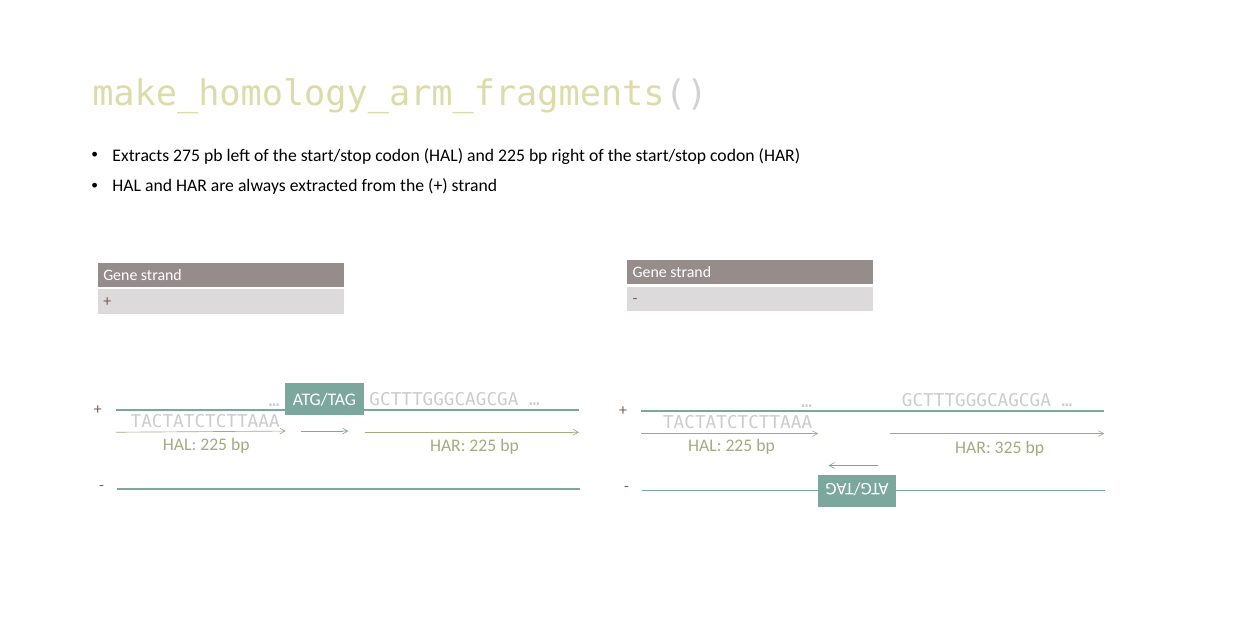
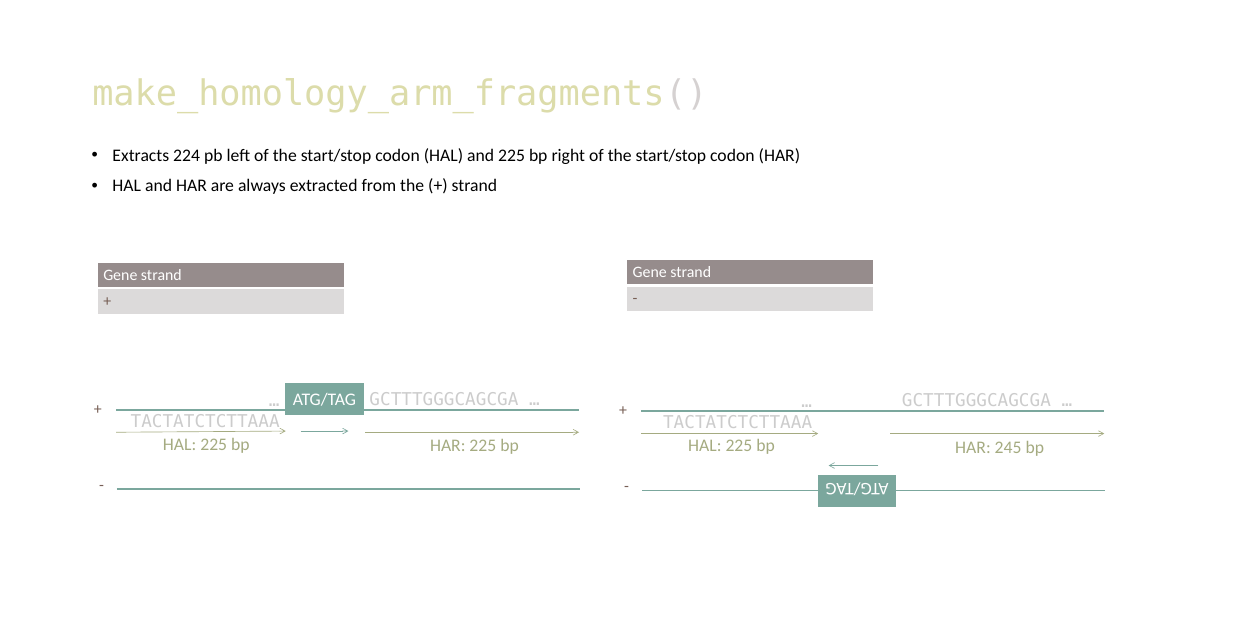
275: 275 -> 224
325: 325 -> 245
